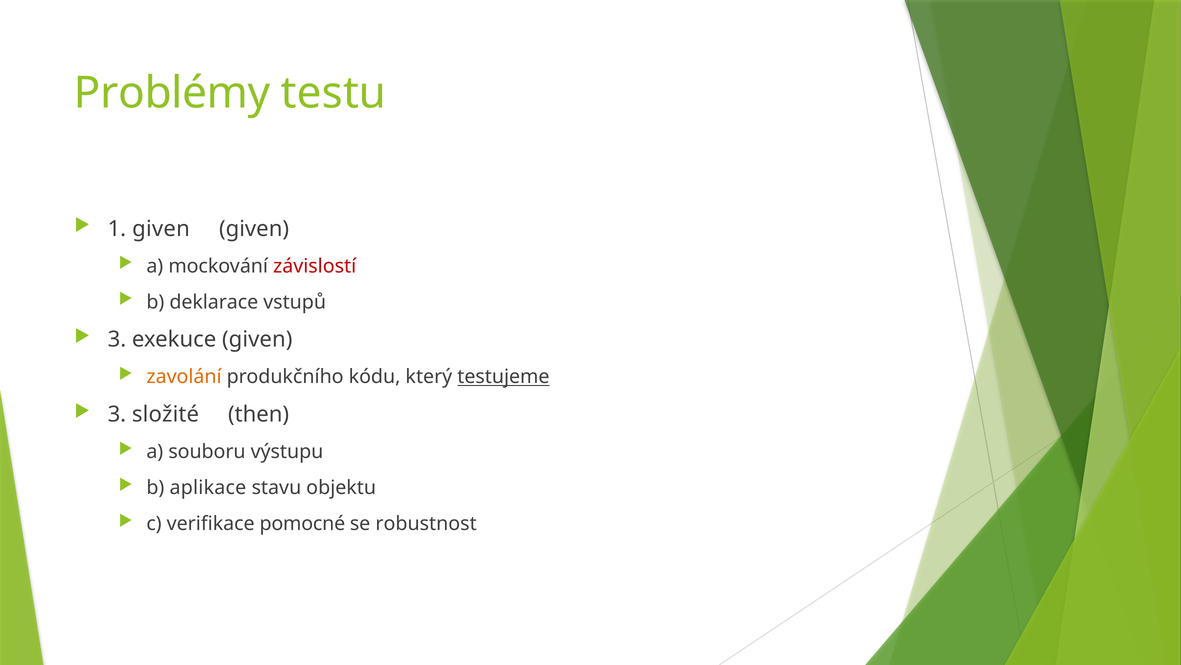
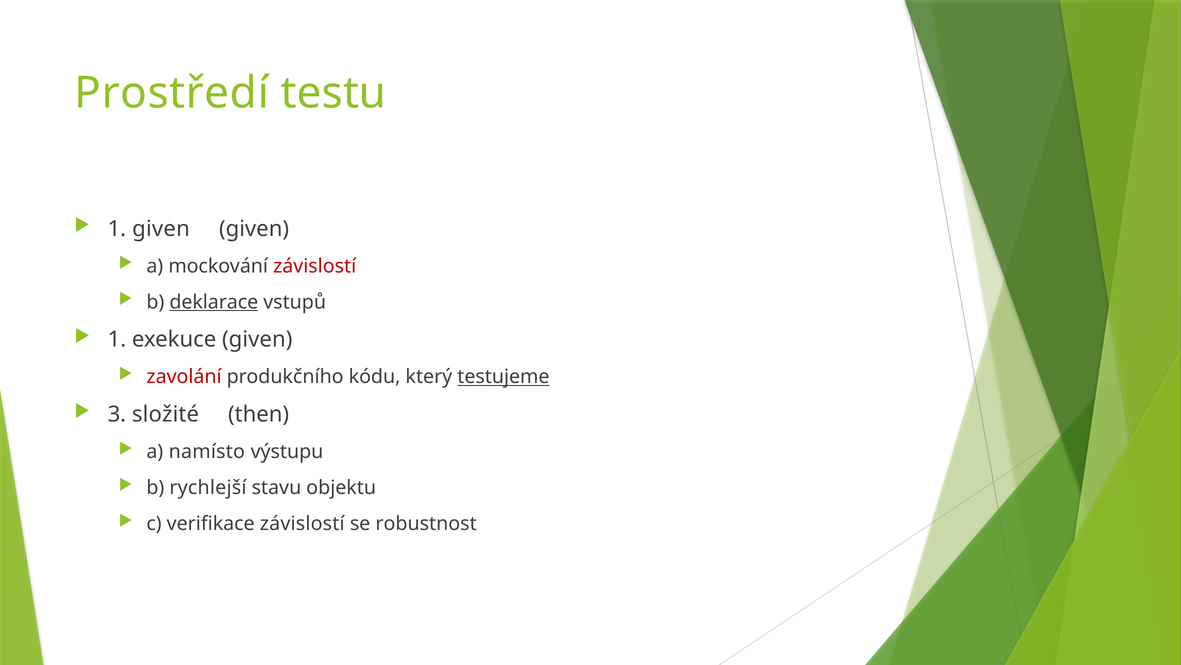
Problémy: Problémy -> Prostředí
deklarace underline: none -> present
3 at (117, 339): 3 -> 1
zavolání colour: orange -> red
souboru: souboru -> namísto
aplikace: aplikace -> rychlejší
verifikace pomocné: pomocné -> závislostí
